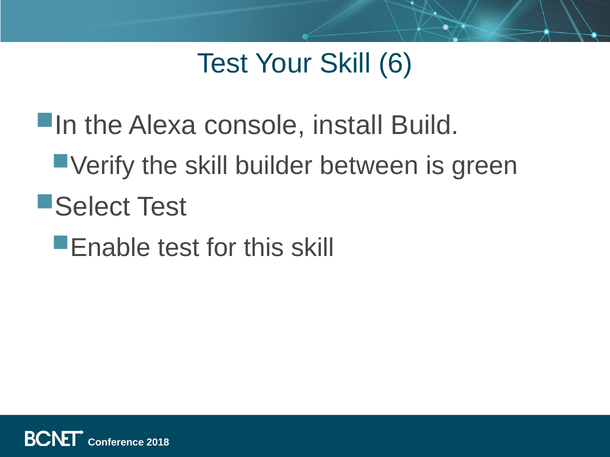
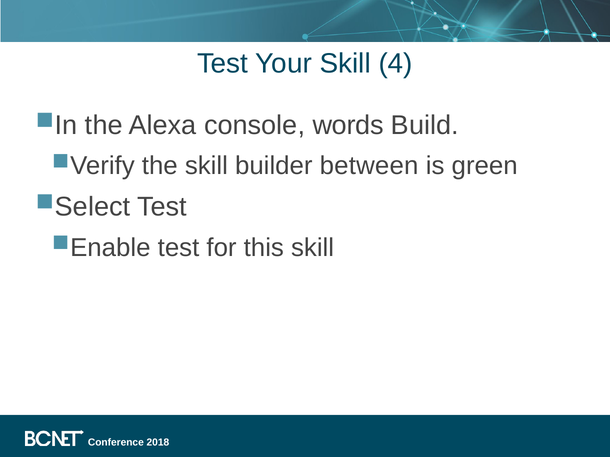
6: 6 -> 4
install: install -> words
